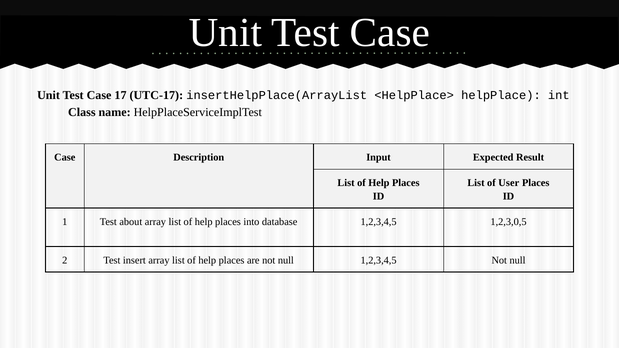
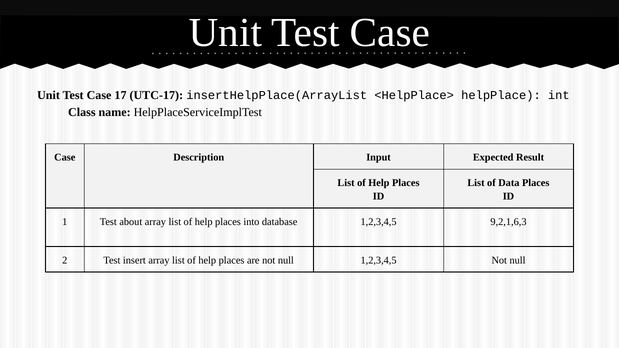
User: User -> Data
1,2,3,0,5: 1,2,3,0,5 -> 9,2,1,6,3
